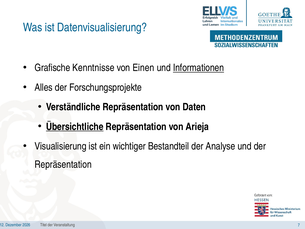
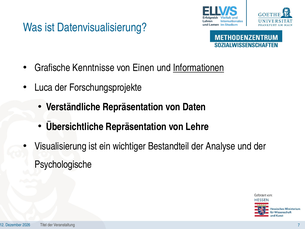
Alles: Alles -> Luca
Übersichtliche underline: present -> none
Arieja: Arieja -> Lehre
Repräsentation at (63, 164): Repräsentation -> Psychologische
